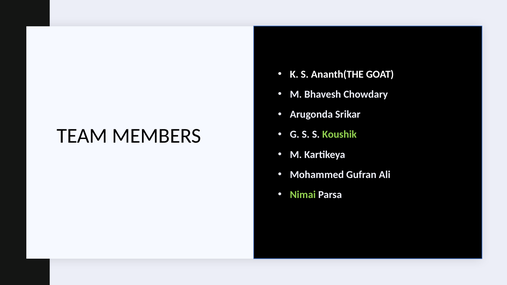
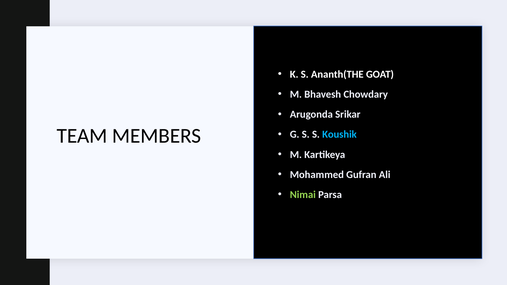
Koushik colour: light green -> light blue
